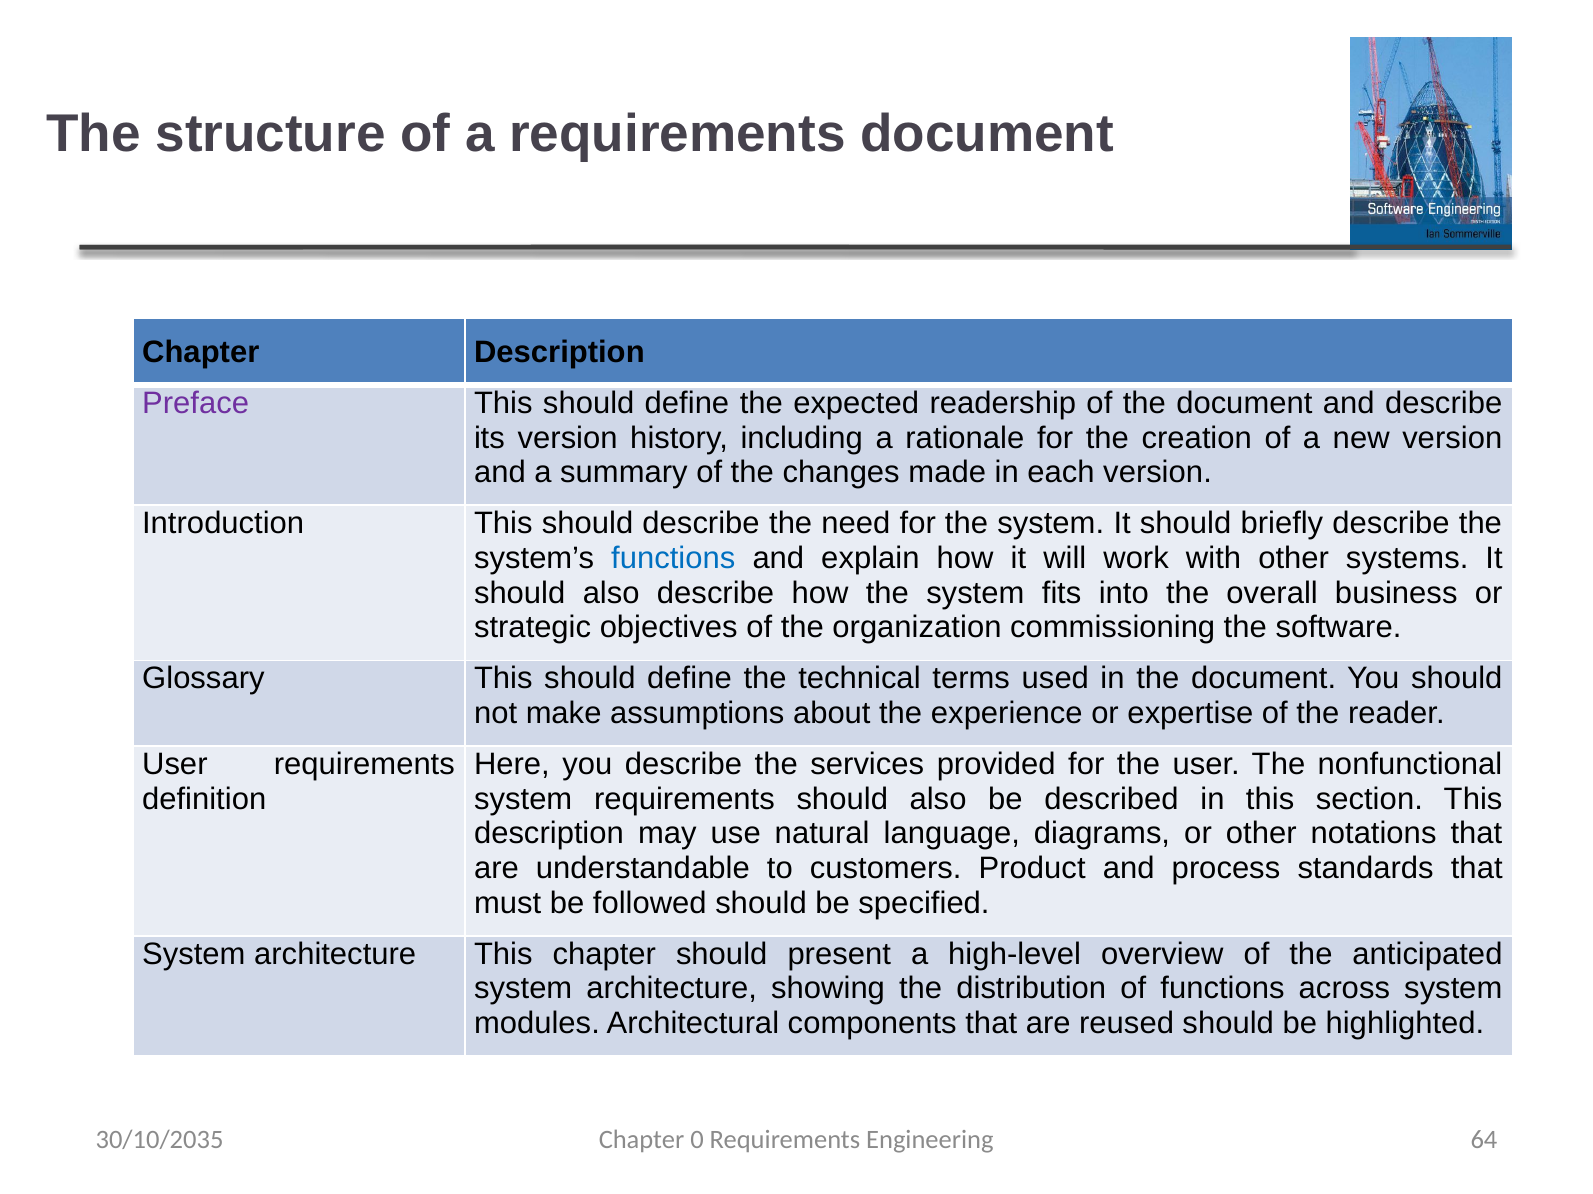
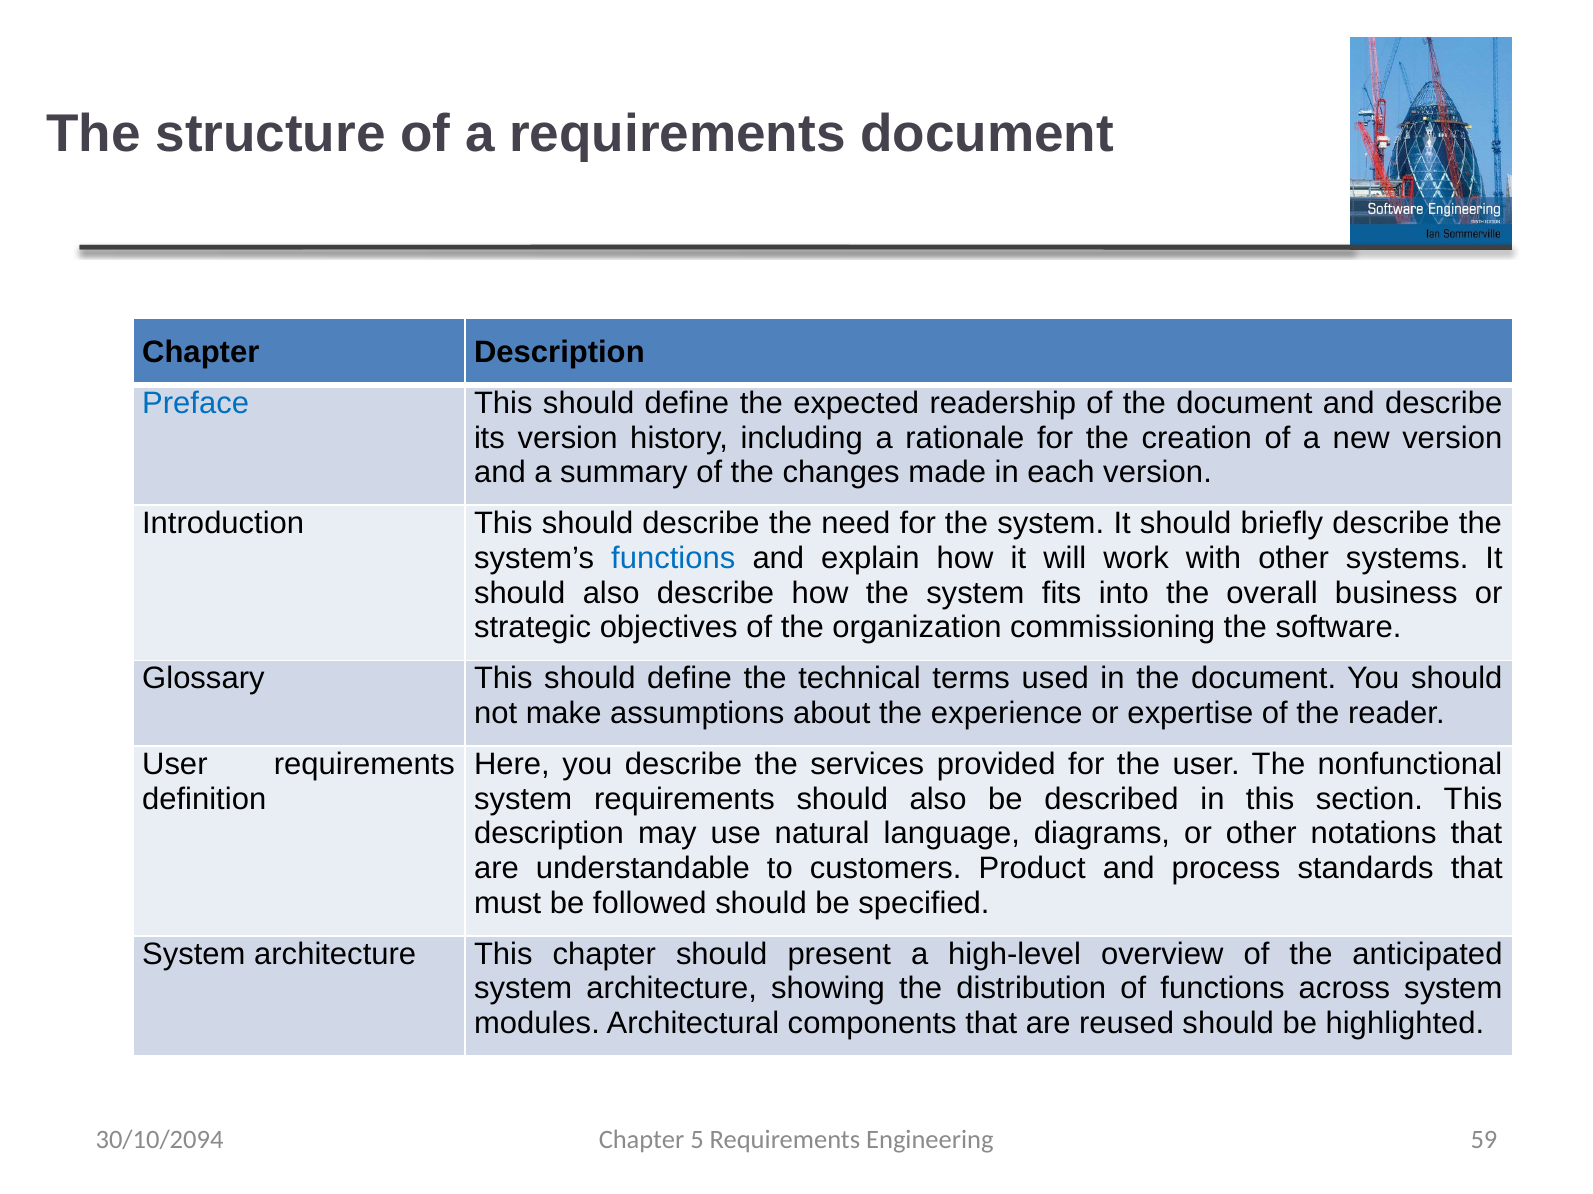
Preface colour: purple -> blue
30/10/2035: 30/10/2035 -> 30/10/2094
0: 0 -> 5
64: 64 -> 59
